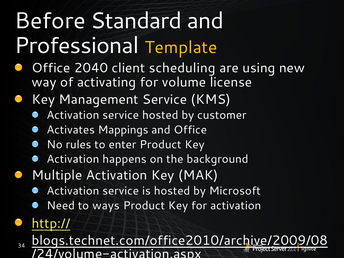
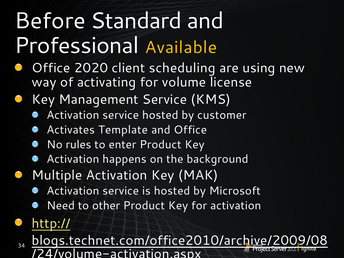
Template: Template -> Available
2040: 2040 -> 2020
Mappings: Mappings -> Template
ways: ways -> other
